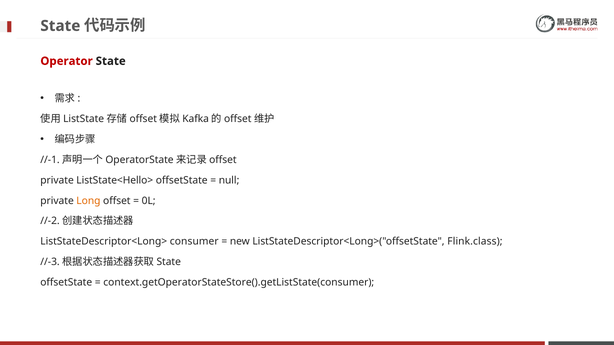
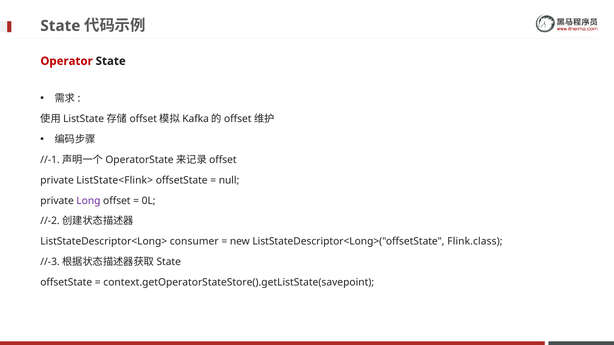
ListState<Hello>: ListState<Hello> -> ListState<Flink>
Long colour: orange -> purple
context.getOperatorStateStore().getListState(consumer: context.getOperatorStateStore().getListState(consumer -> context.getOperatorStateStore().getListState(savepoint
